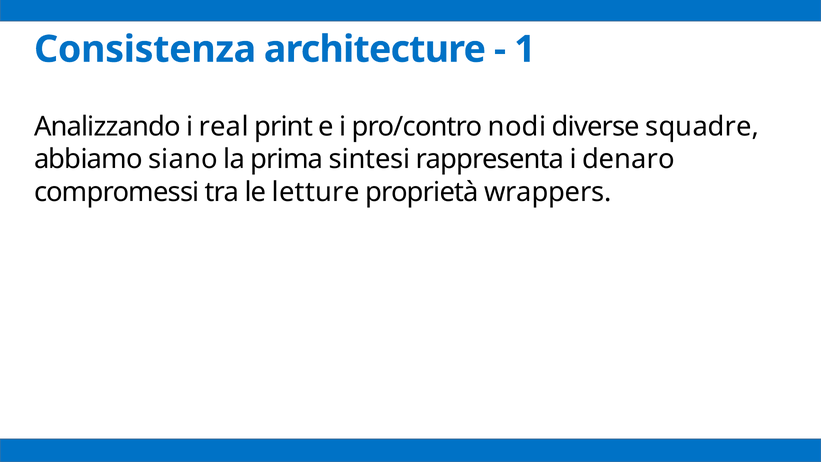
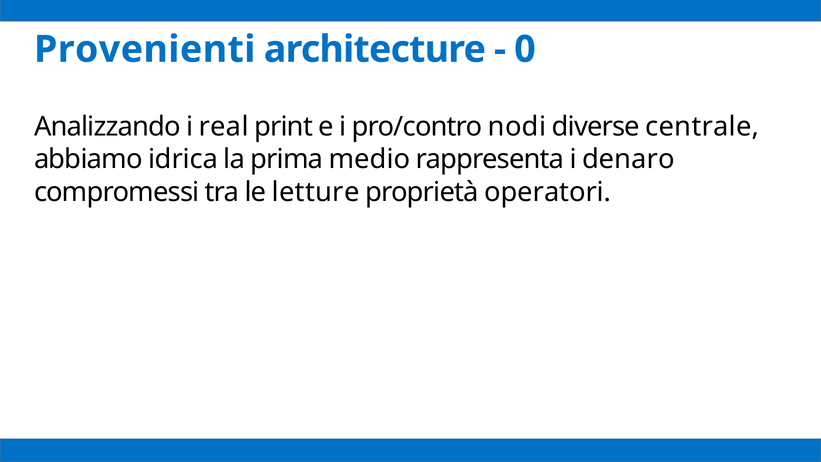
Consistenza: Consistenza -> Provenienti
1: 1 -> 0
squadre: squadre -> centrale
siano: siano -> idrica
sintesi: sintesi -> medio
wrappers: wrappers -> operatori
